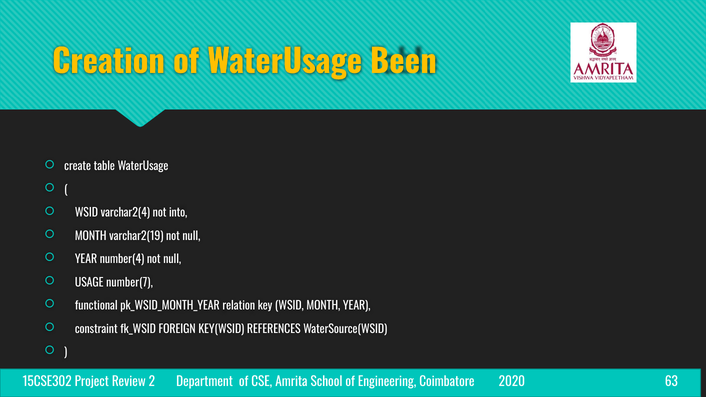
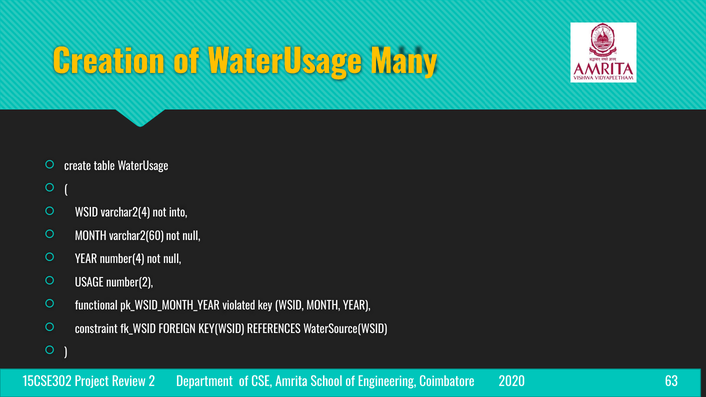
Been: Been -> Many
varchar2(19: varchar2(19 -> varchar2(60
number(7: number(7 -> number(2
relation: relation -> violated
